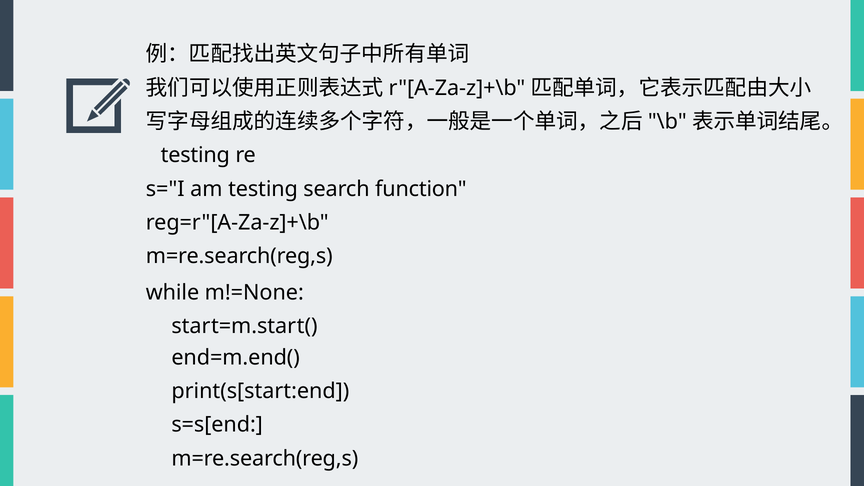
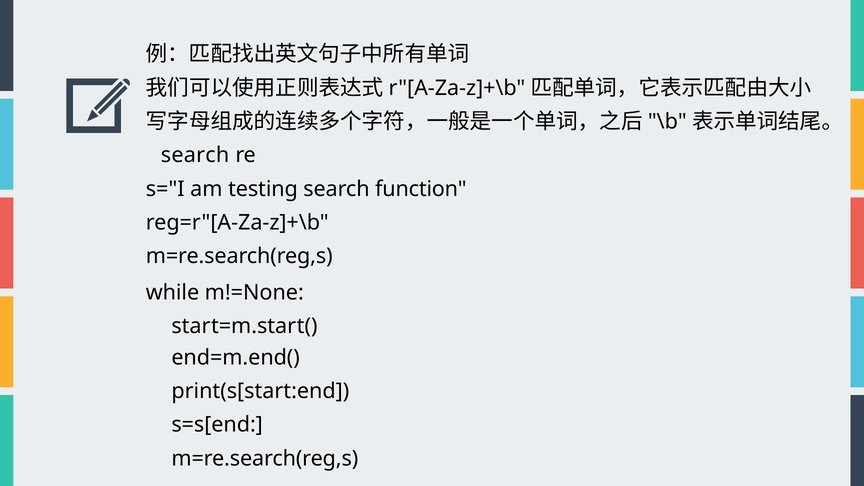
testing at (195, 155): testing -> search
